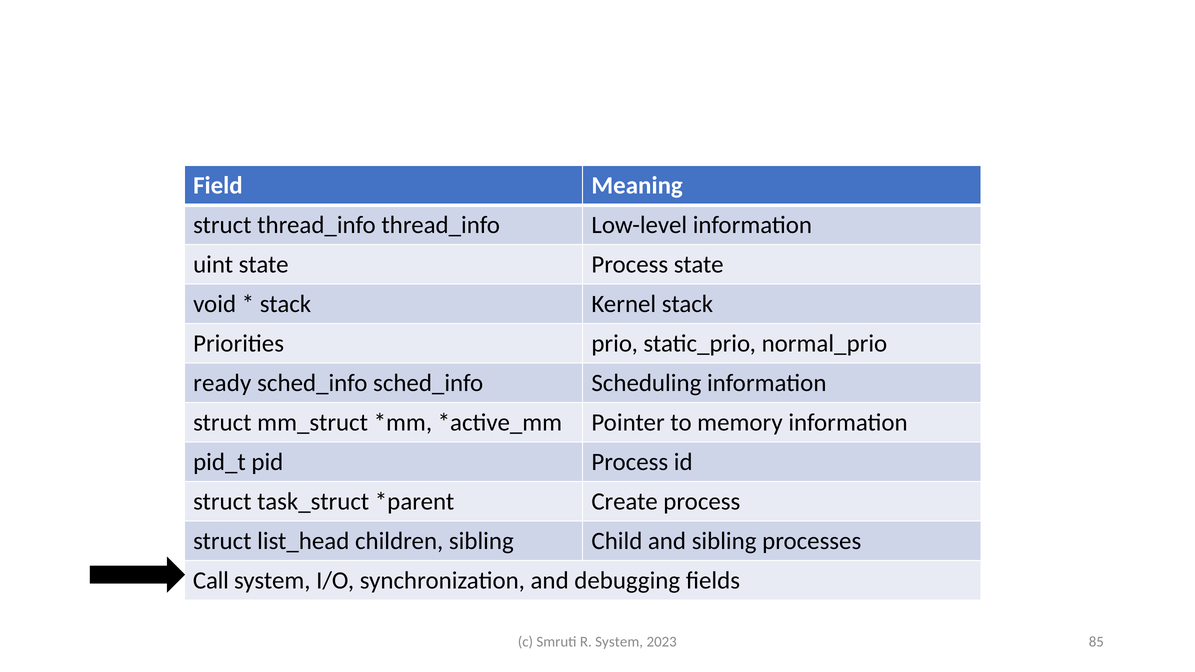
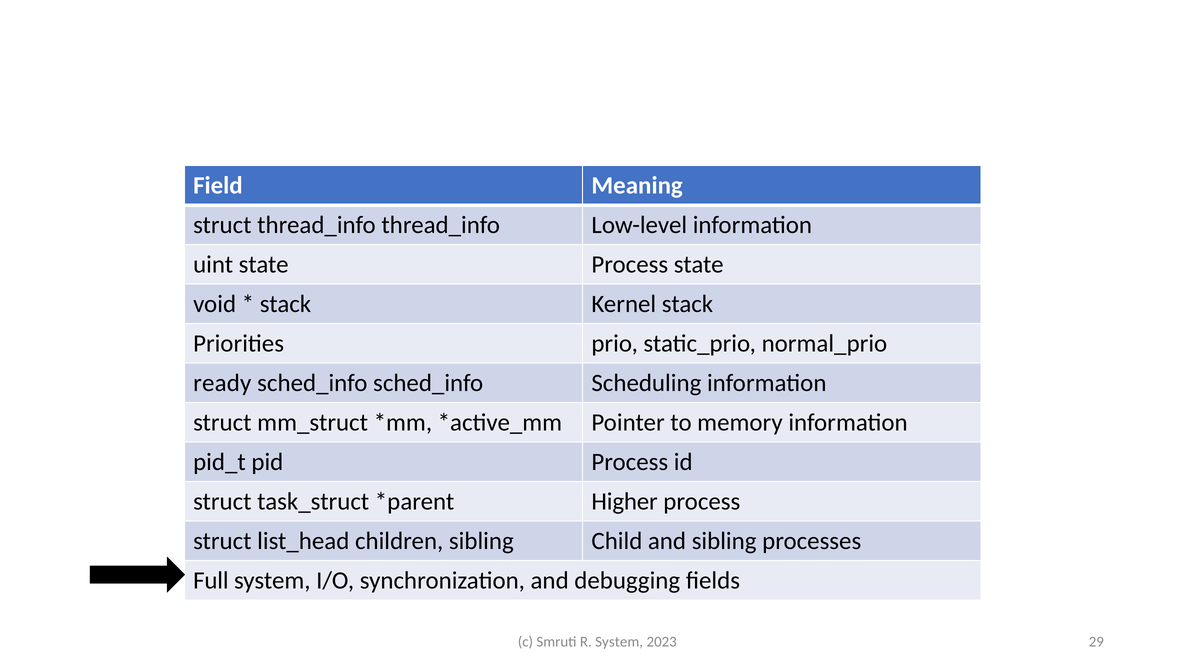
Create: Create -> Higher
Call: Call -> Full
85: 85 -> 29
